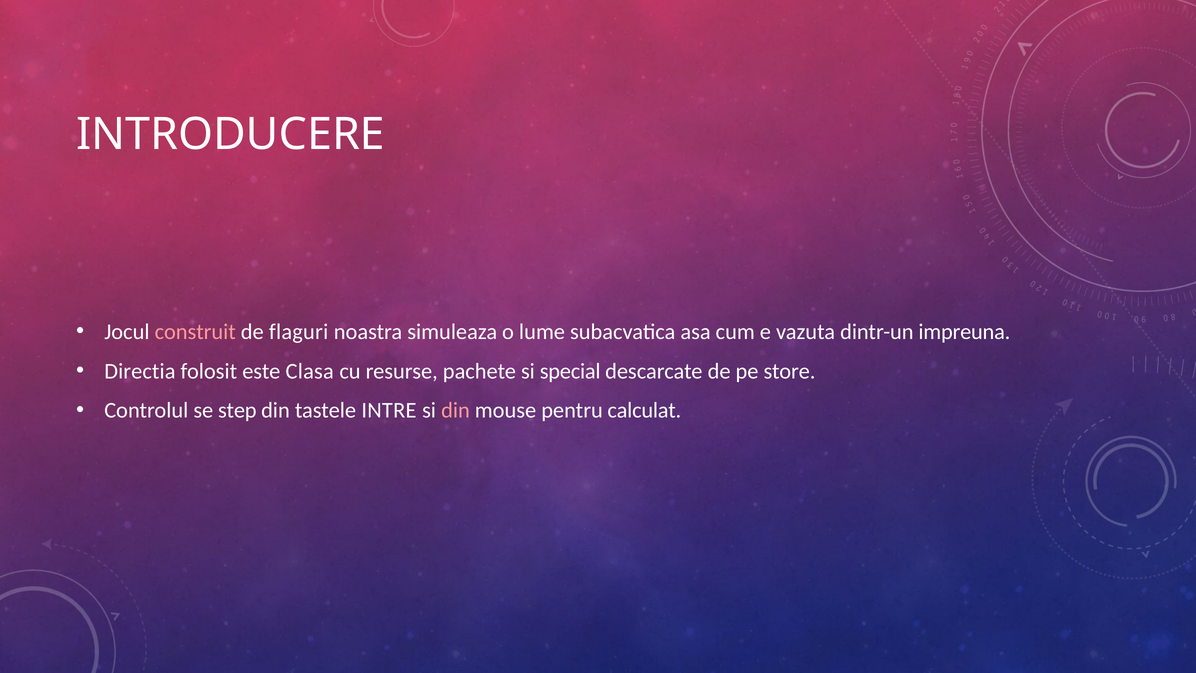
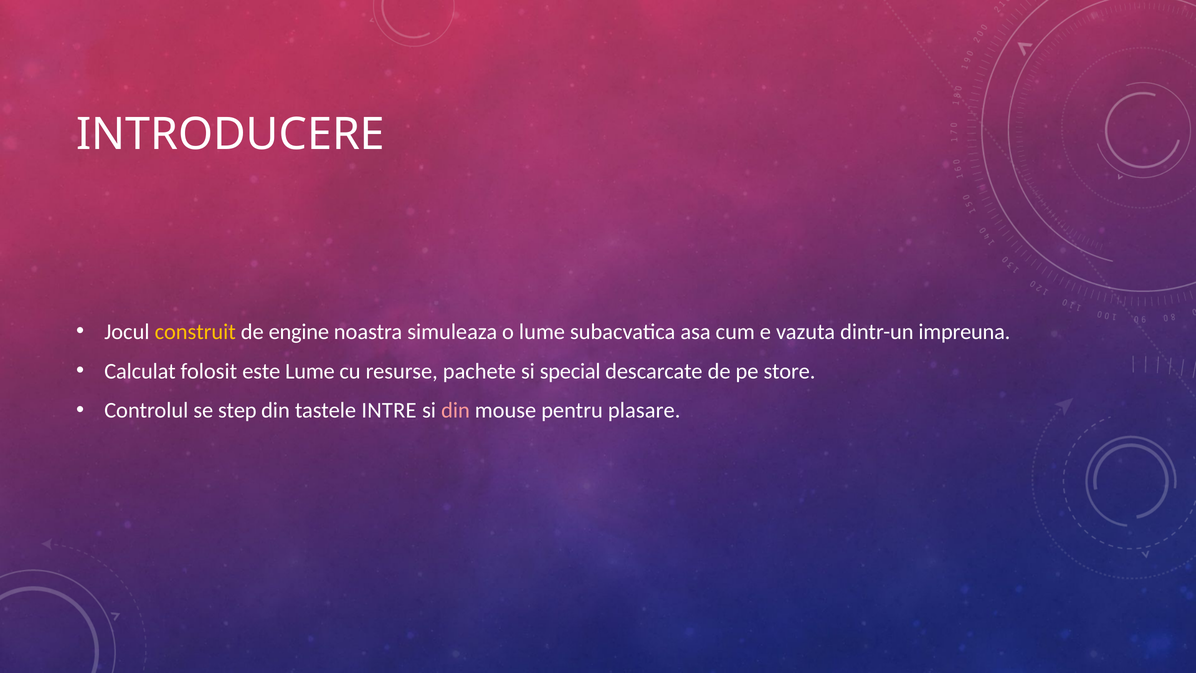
construit colour: pink -> yellow
flaguri: flaguri -> engine
Directia: Directia -> Calculat
este Clasa: Clasa -> Lume
calculat: calculat -> plasare
